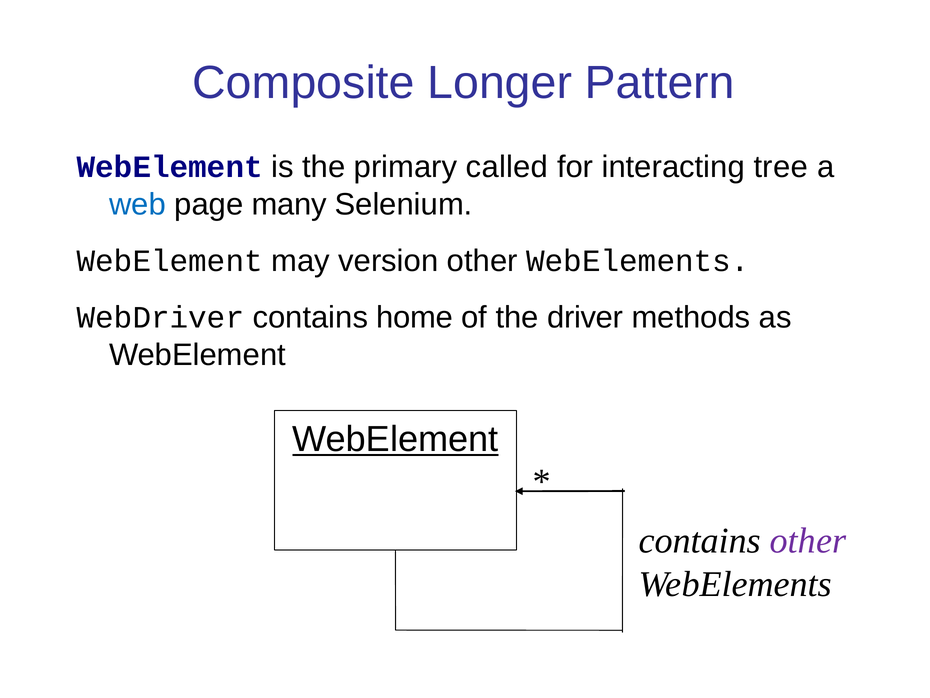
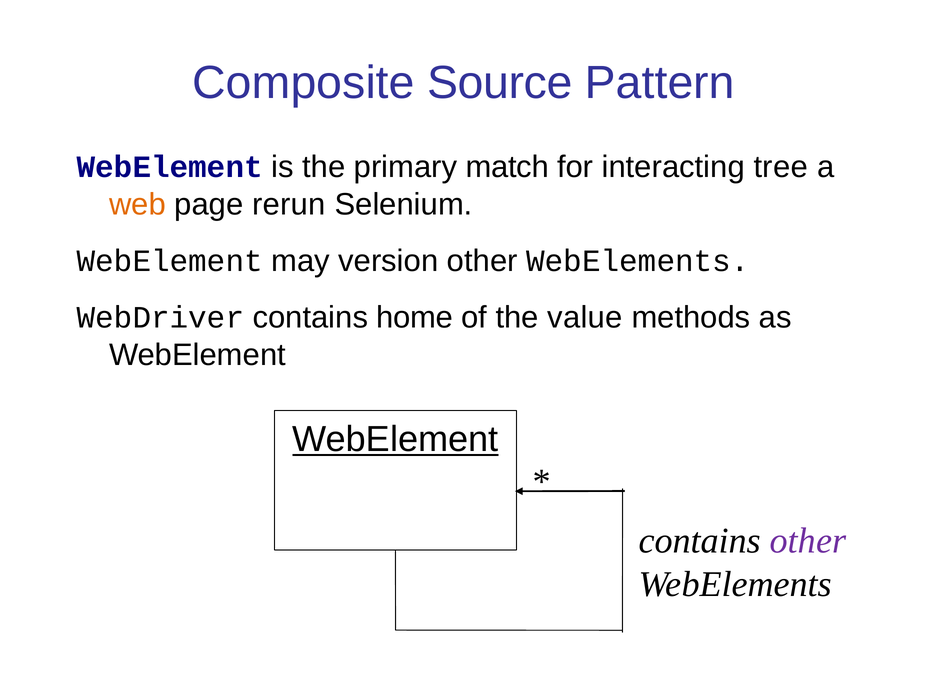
Longer: Longer -> Source
called: called -> match
web colour: blue -> orange
many: many -> rerun
driver: driver -> value
